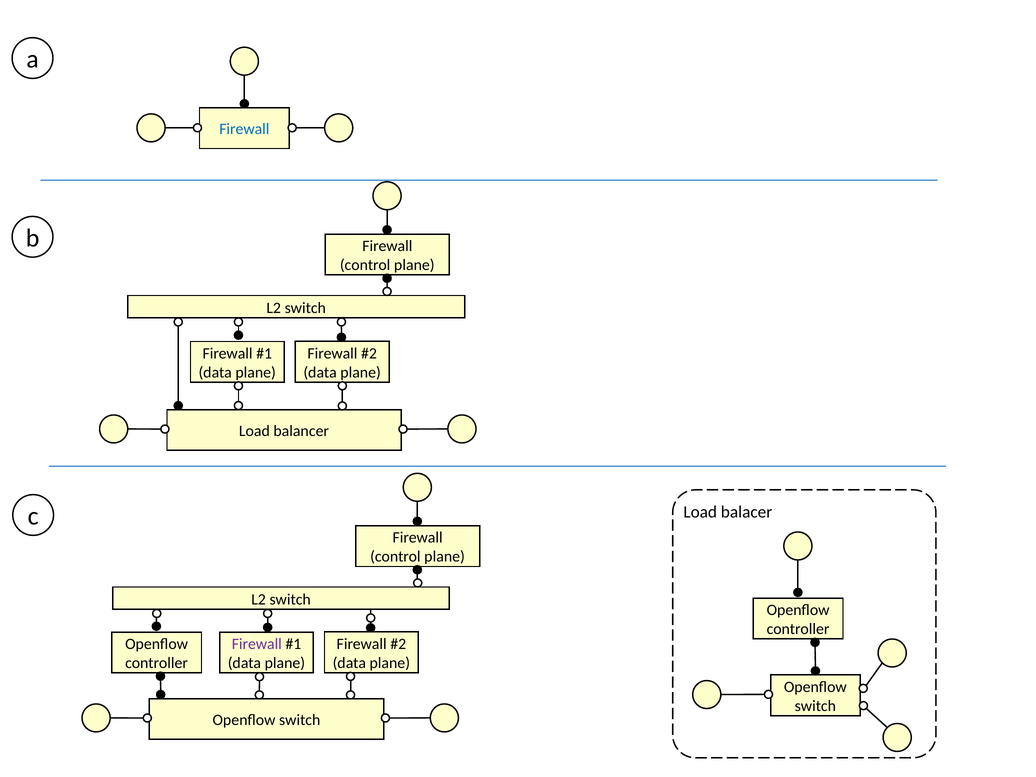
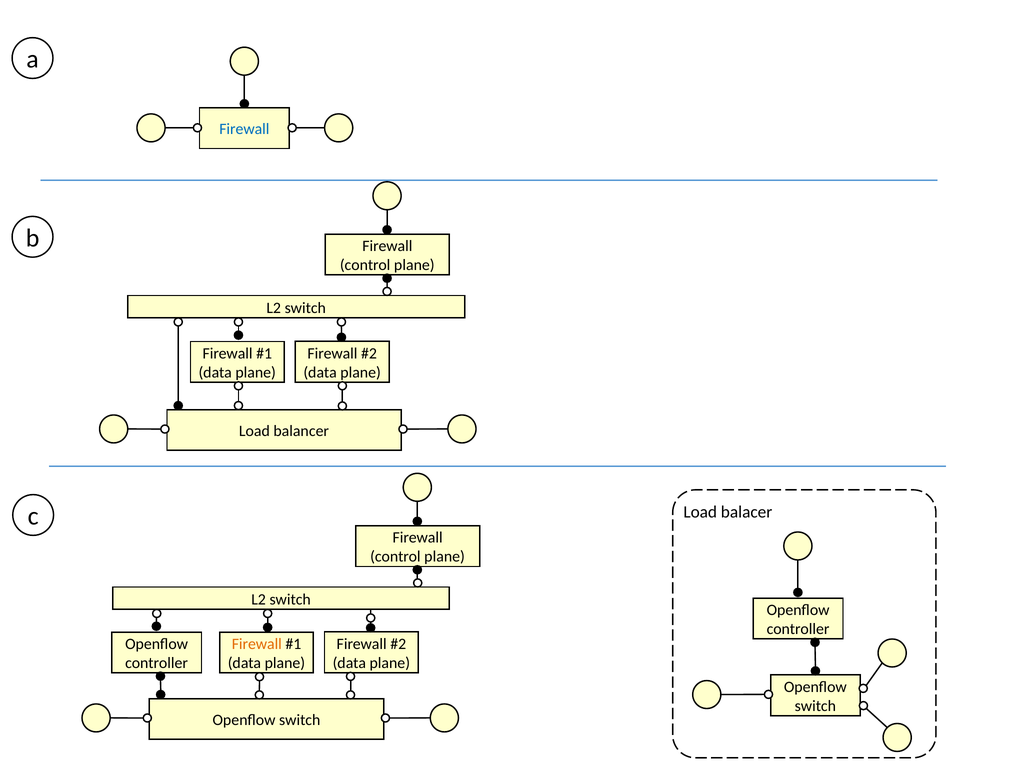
Firewall at (257, 644) colour: purple -> orange
